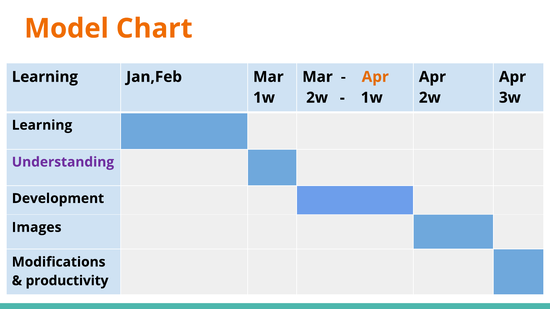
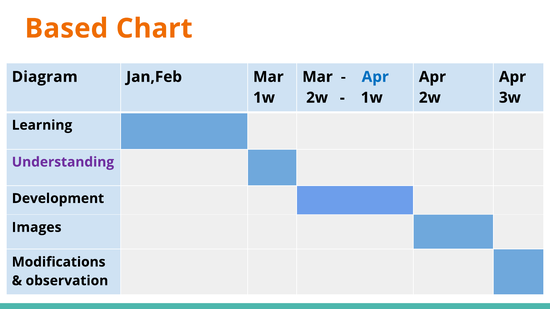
Model: Model -> Based
Learning at (45, 77): Learning -> Diagram
Apr at (375, 77) colour: orange -> blue
productivity: productivity -> observation
